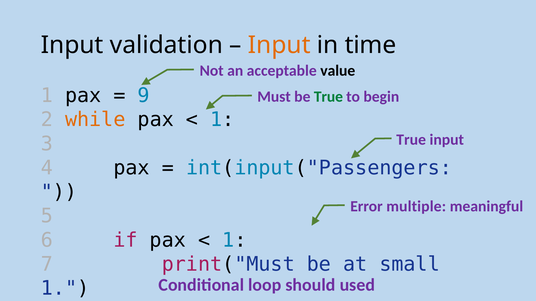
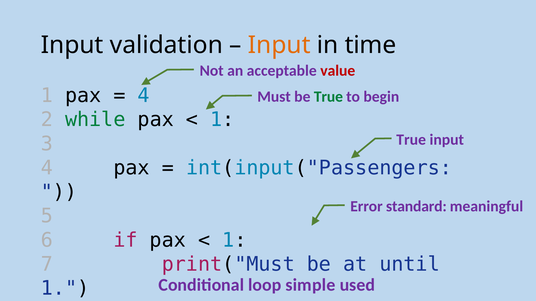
value colour: black -> red
9 at (144, 96): 9 -> 4
while colour: orange -> green
multiple: multiple -> standard
small: small -> until
should: should -> simple
